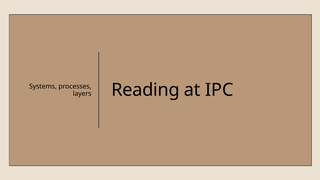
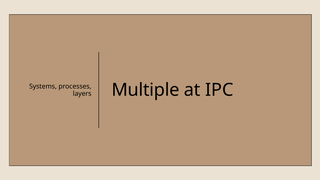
Reading: Reading -> Multiple
